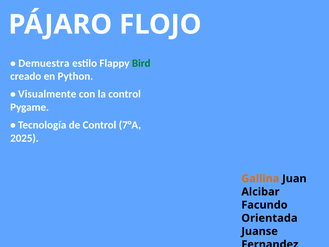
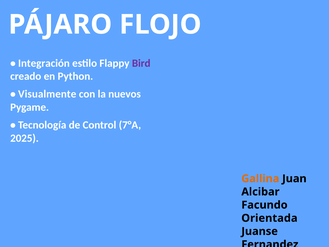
Demuestra: Demuestra -> Integración
Bird colour: green -> purple
la control: control -> nuevos
